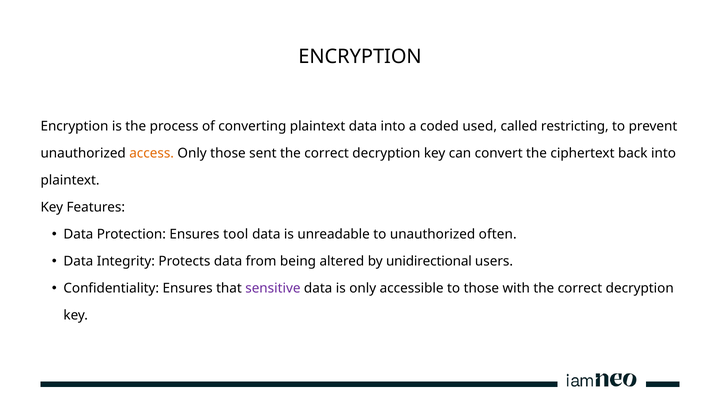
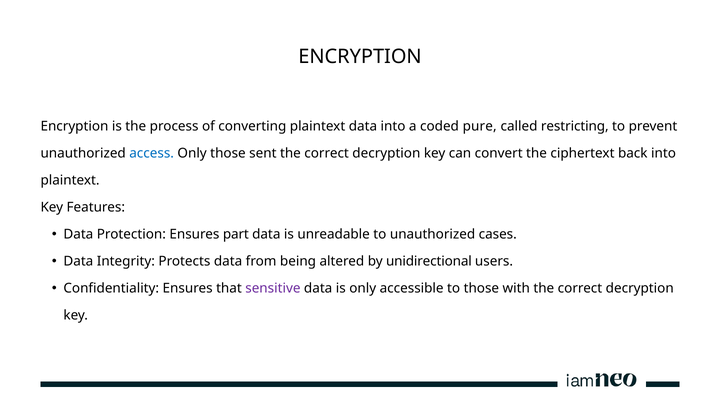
used: used -> pure
access colour: orange -> blue
tool: tool -> part
often: often -> cases
